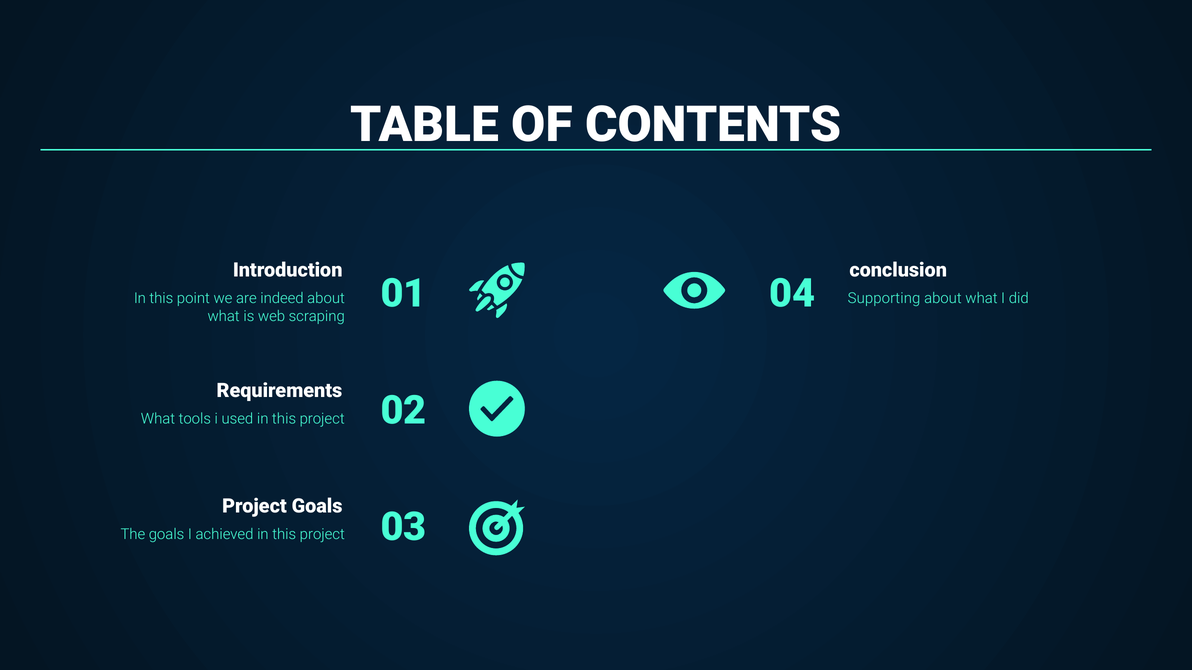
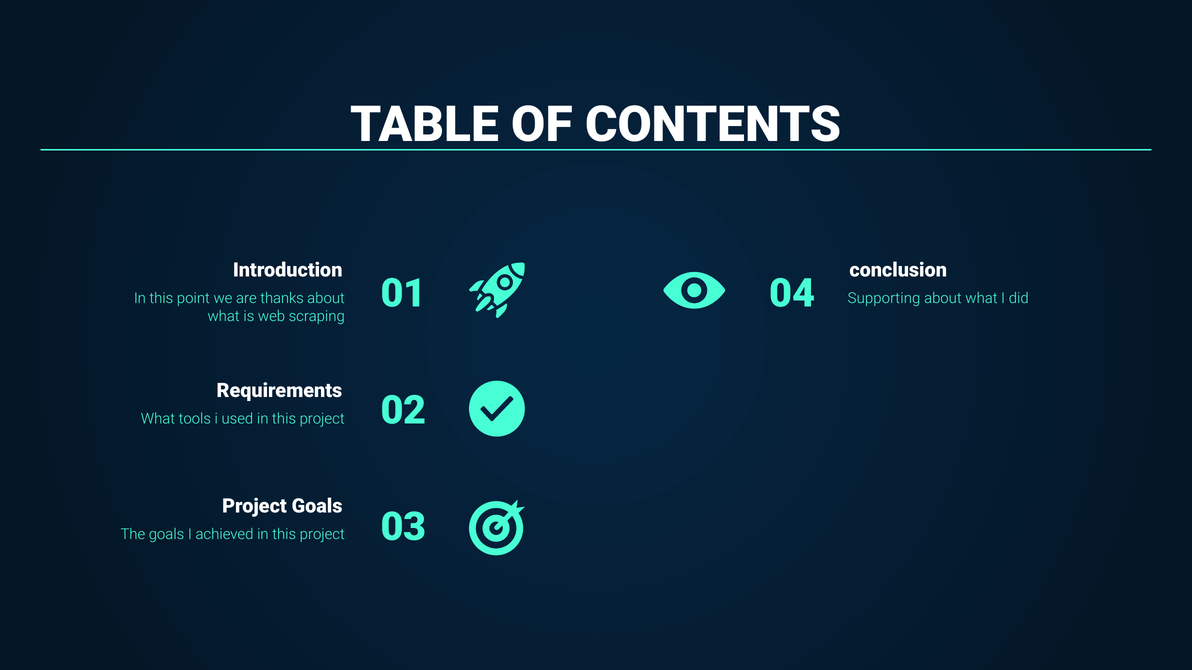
indeed: indeed -> thanks
